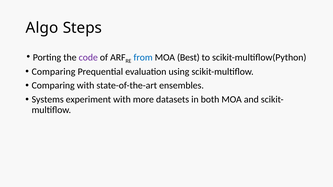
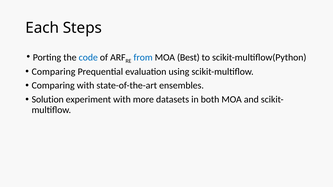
Algo: Algo -> Each
code colour: purple -> blue
Systems: Systems -> Solution
